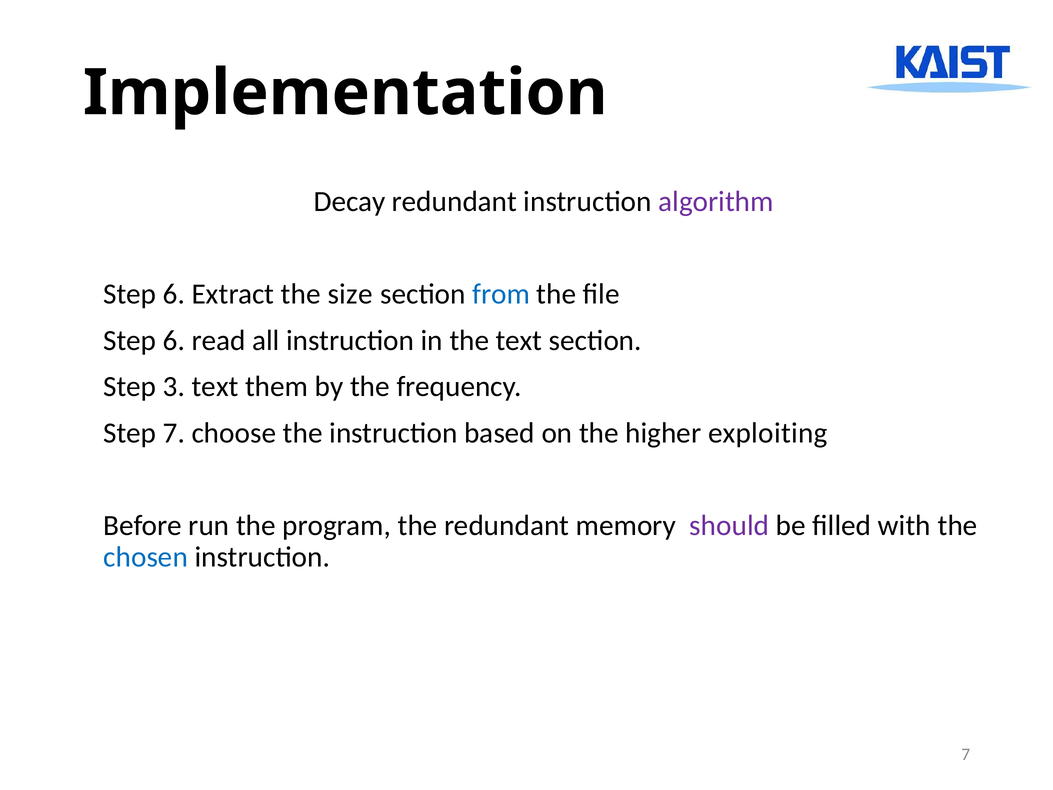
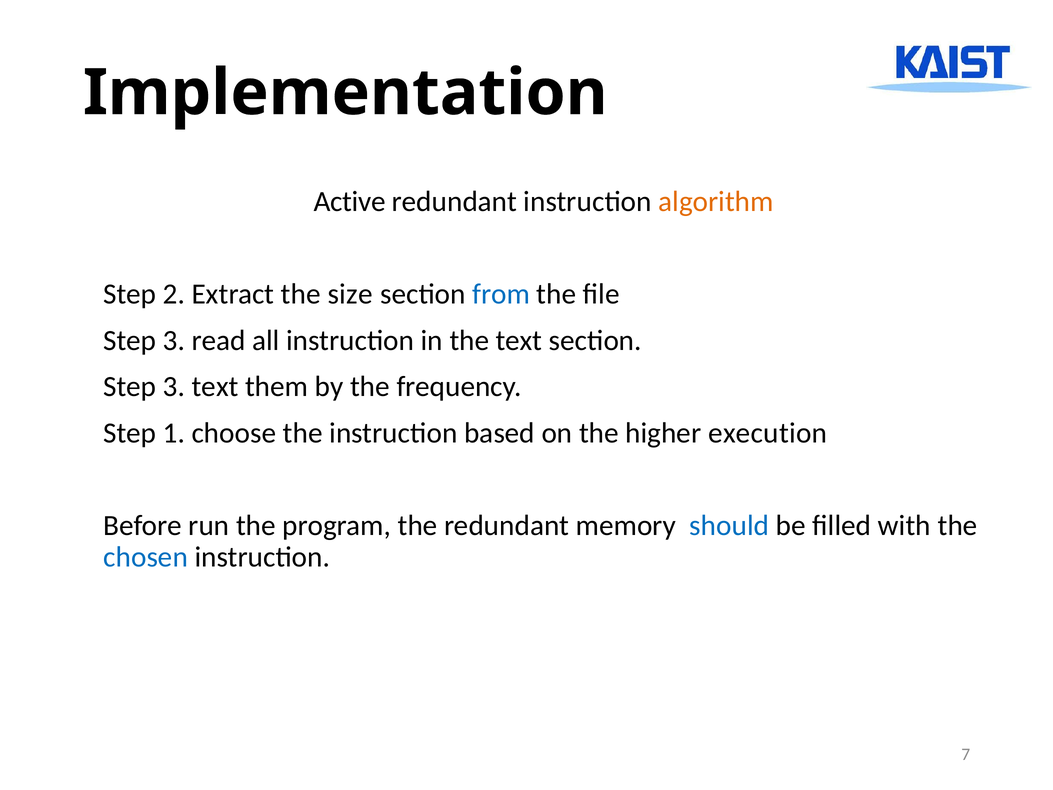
Decay: Decay -> Active
algorithm colour: purple -> orange
6 at (174, 294): 6 -> 2
6 at (174, 340): 6 -> 3
Step 7: 7 -> 1
exploiting: exploiting -> execution
should colour: purple -> blue
